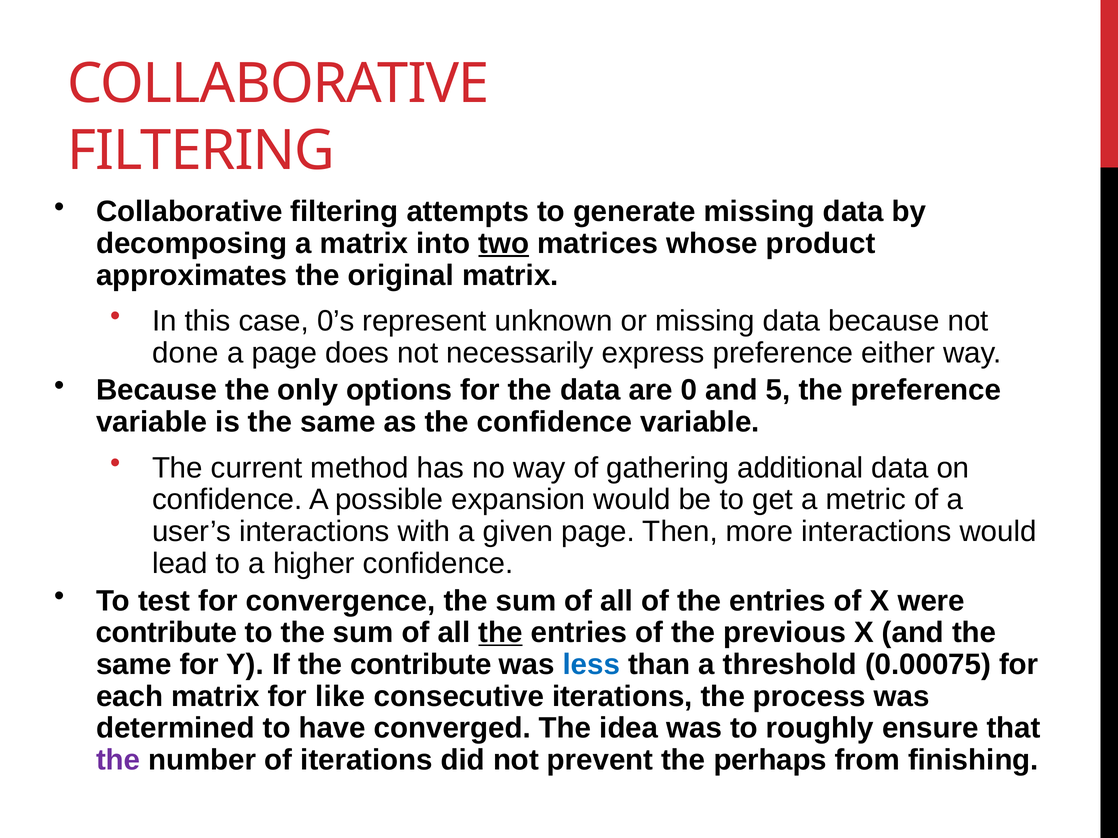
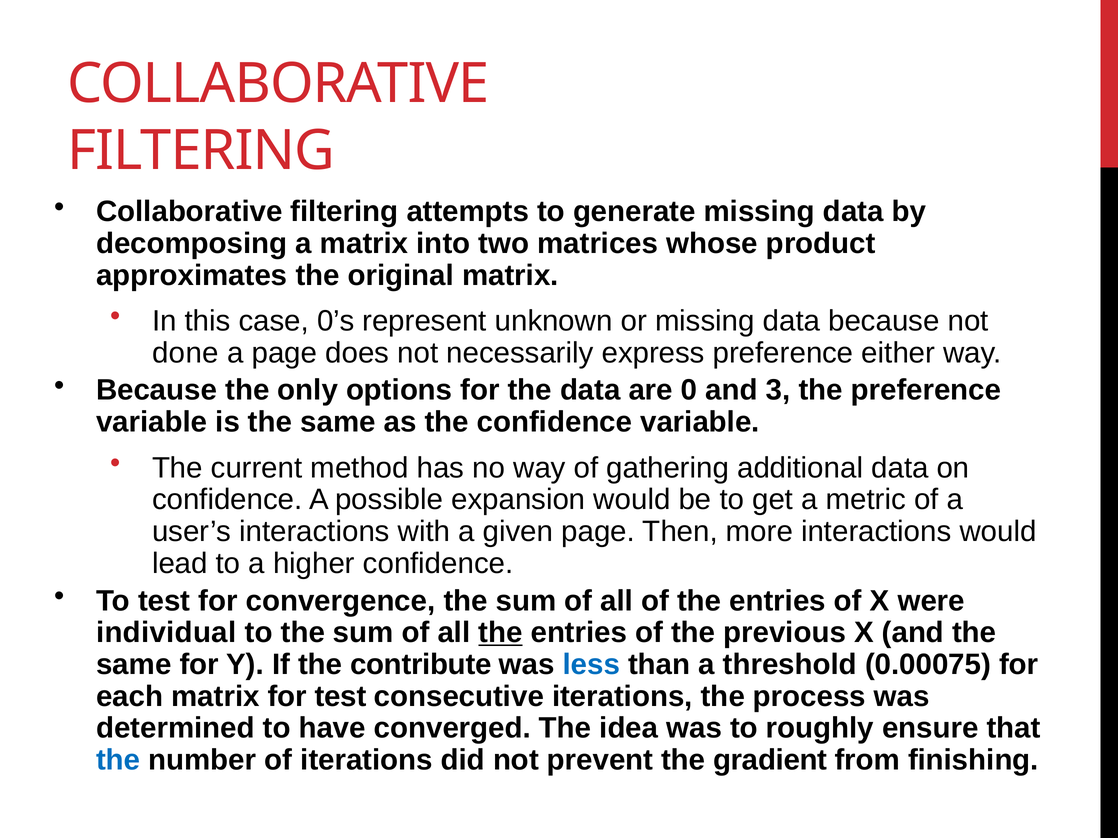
two underline: present -> none
5: 5 -> 3
contribute at (167, 633): contribute -> individual
for like: like -> test
the at (118, 761) colour: purple -> blue
perhaps: perhaps -> gradient
